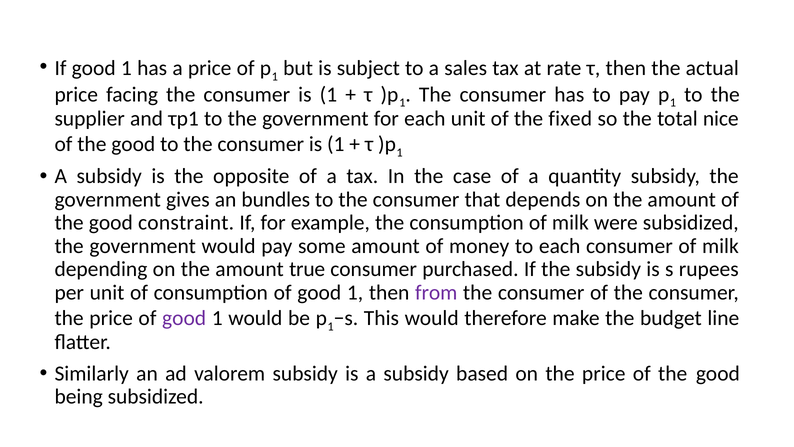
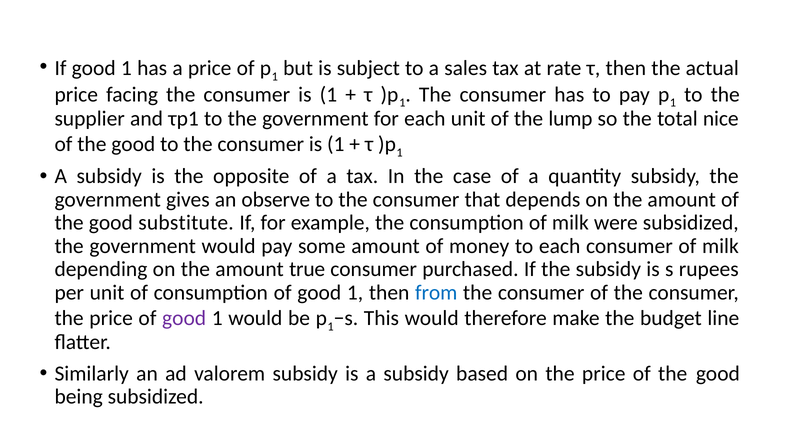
fixed: fixed -> lump
bundles: bundles -> observe
constraint: constraint -> substitute
from colour: purple -> blue
